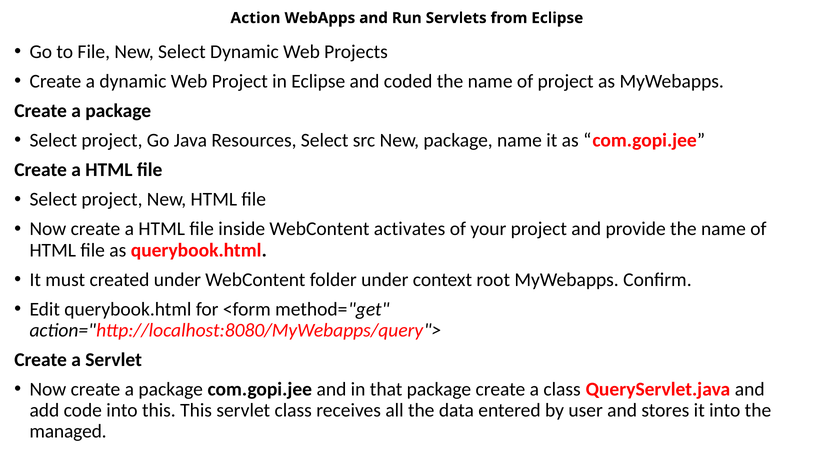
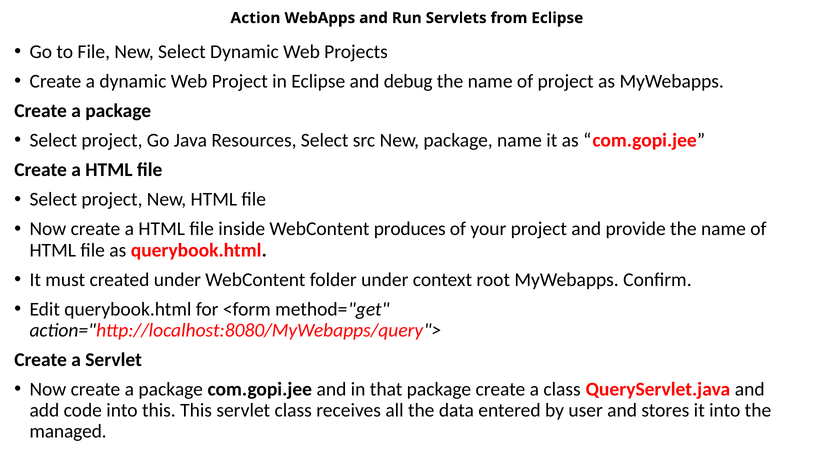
coded: coded -> debug
activates: activates -> produces
